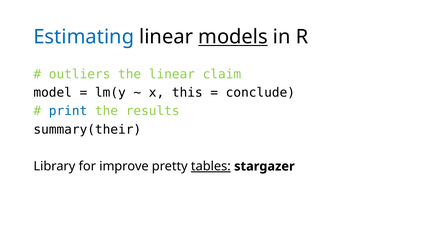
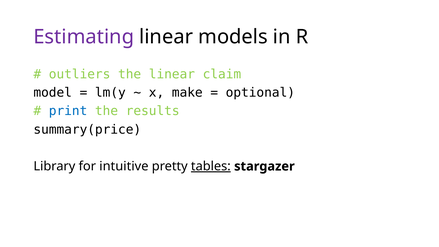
Estimating colour: blue -> purple
models underline: present -> none
this: this -> make
conclude: conclude -> optional
summary(their: summary(their -> summary(price
improve: improve -> intuitive
